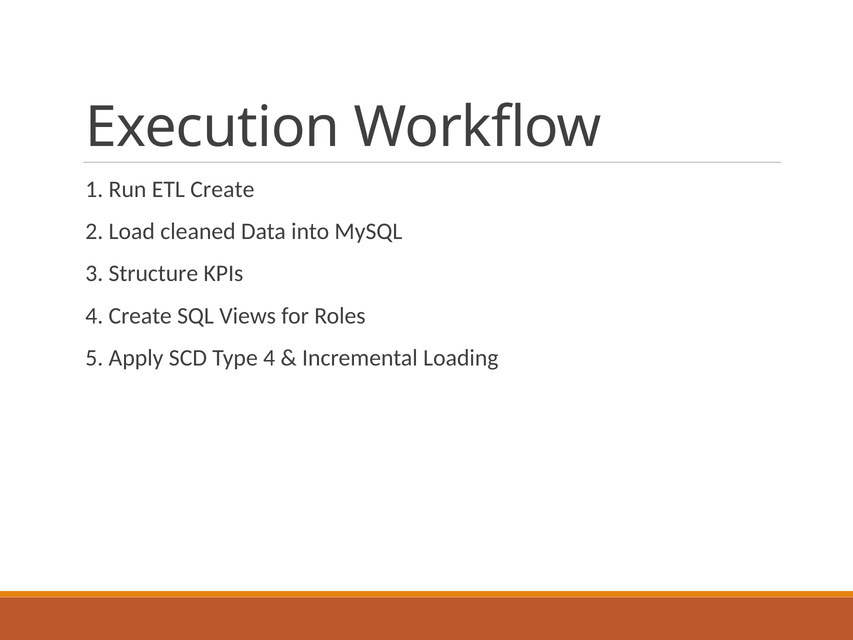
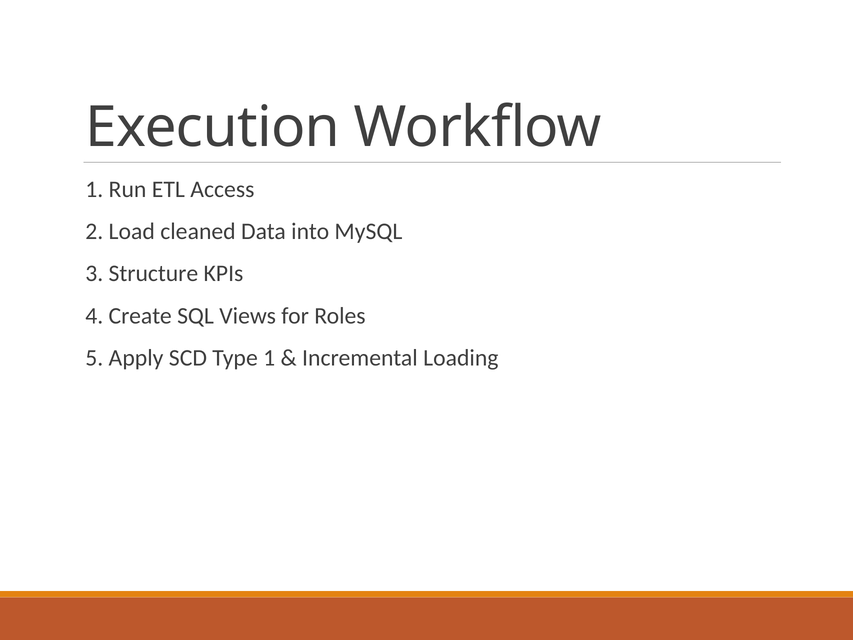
ETL Create: Create -> Access
Type 4: 4 -> 1
